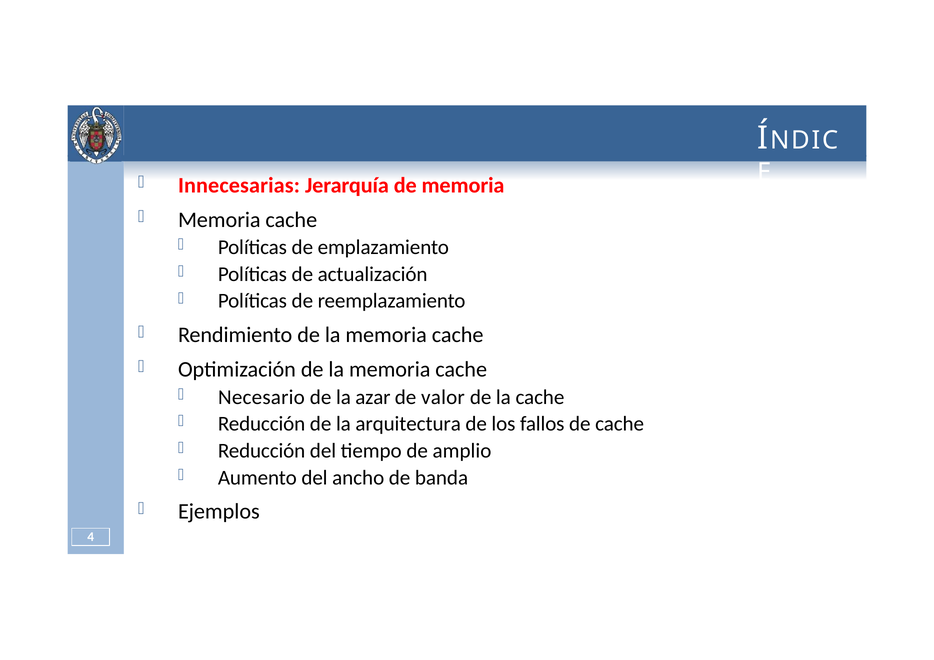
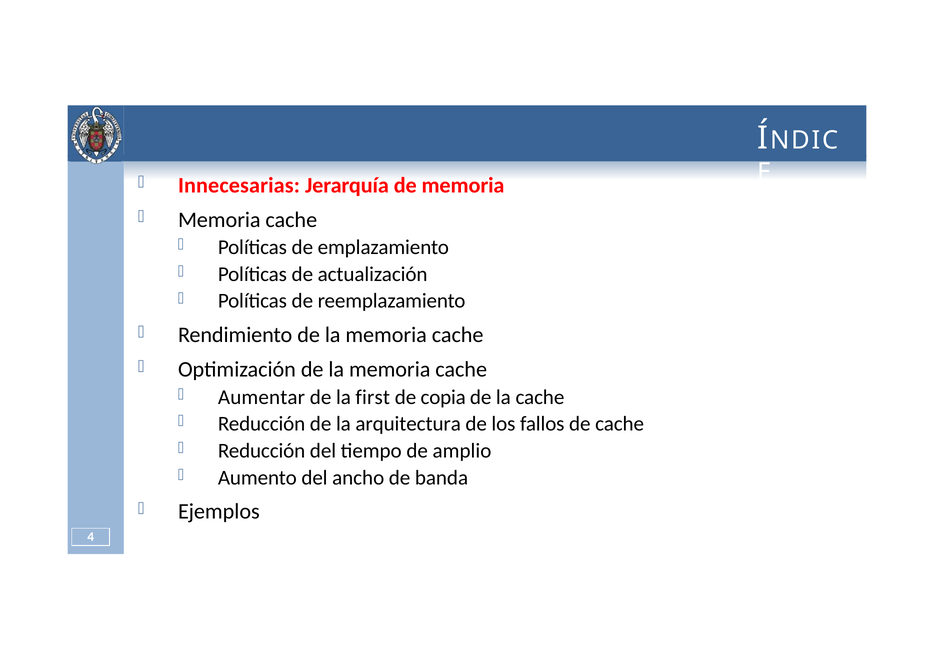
Necesario: Necesario -> Aumentar
azar: azar -> first
valor: valor -> copia
